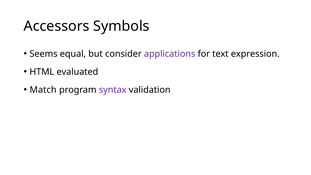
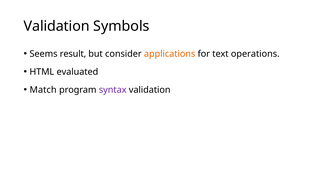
Accessors at (57, 26): Accessors -> Validation
equal: equal -> result
applications colour: purple -> orange
expression: expression -> operations
